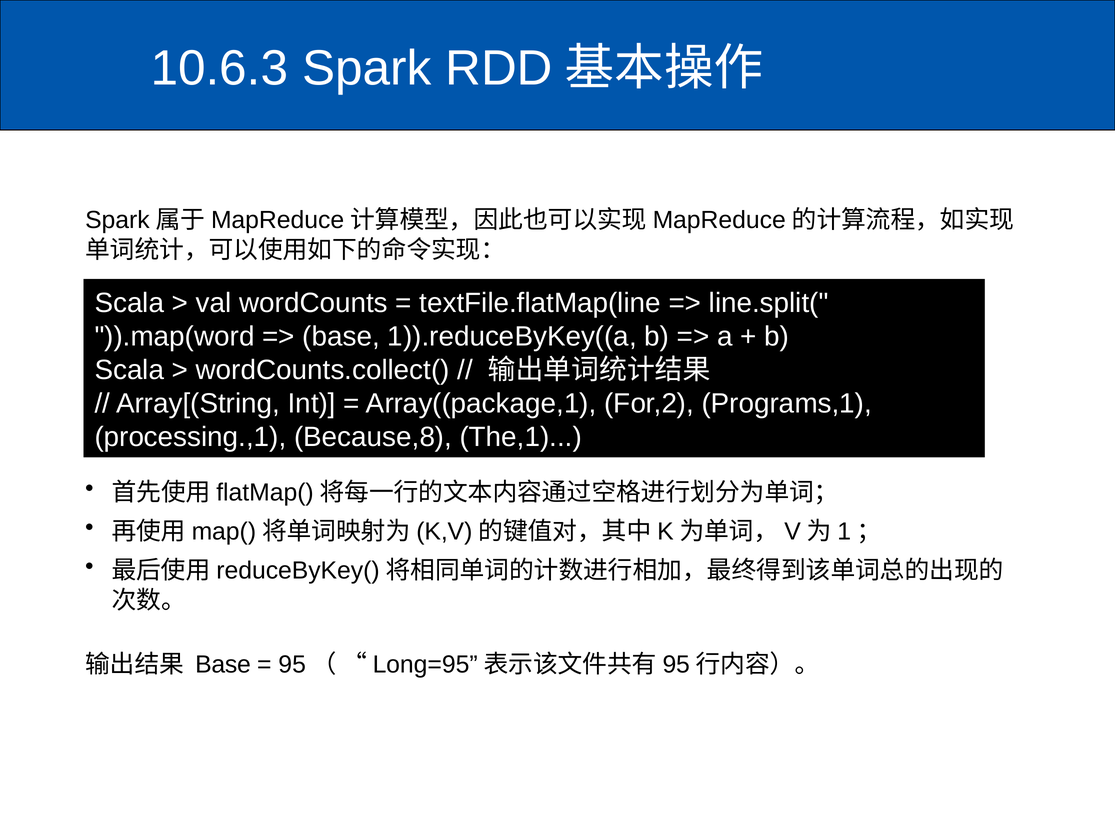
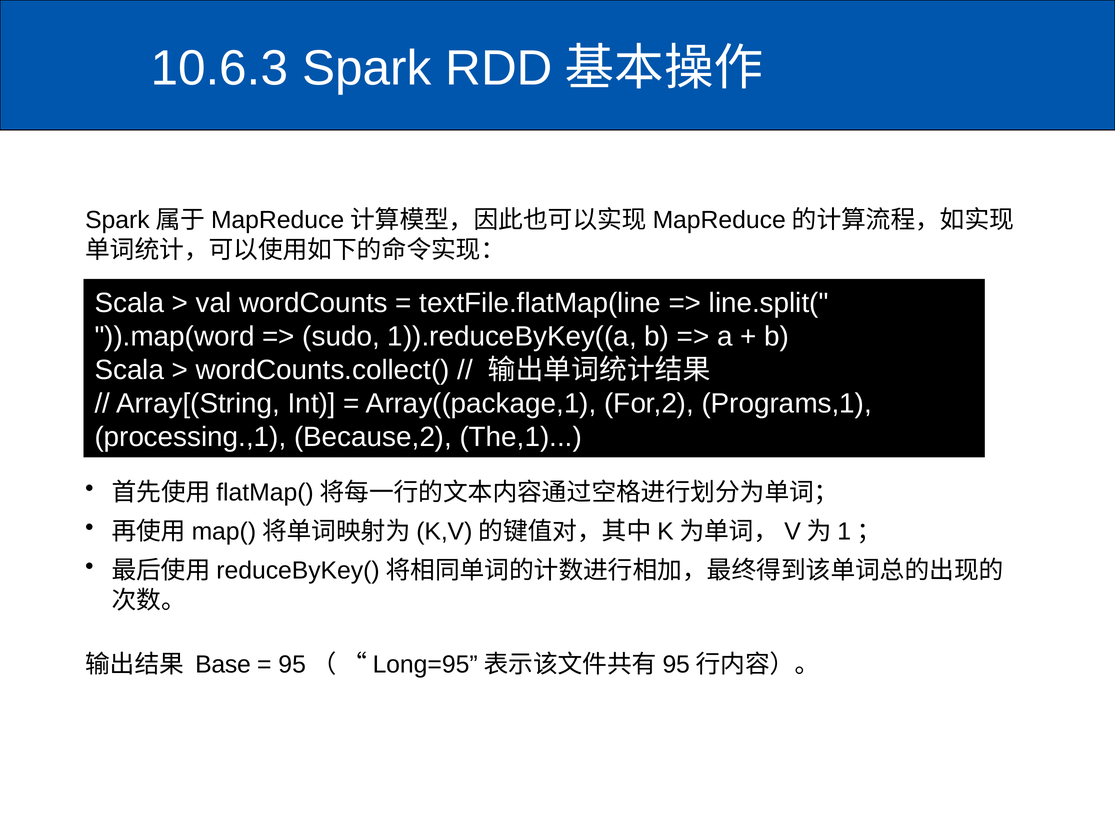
base at (341, 336): base -> sudo
Because,8: Because,8 -> Because,2
